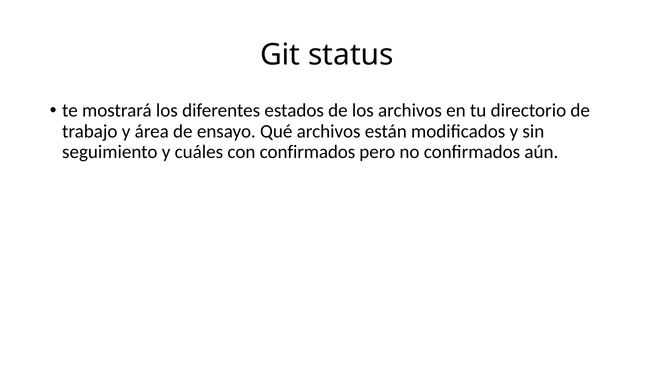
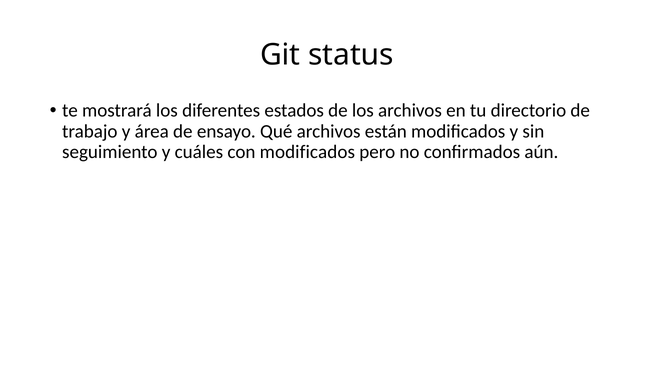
con confirmados: confirmados -> modificados
